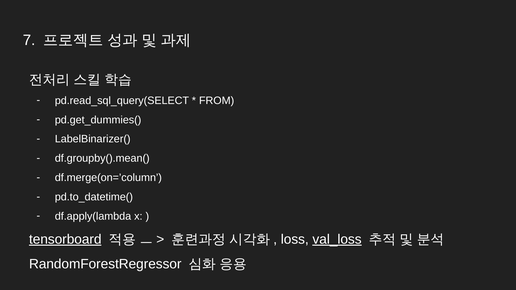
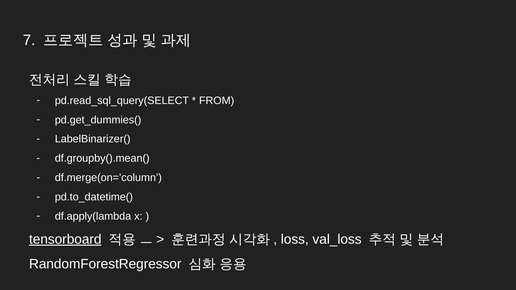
val_loss underline: present -> none
